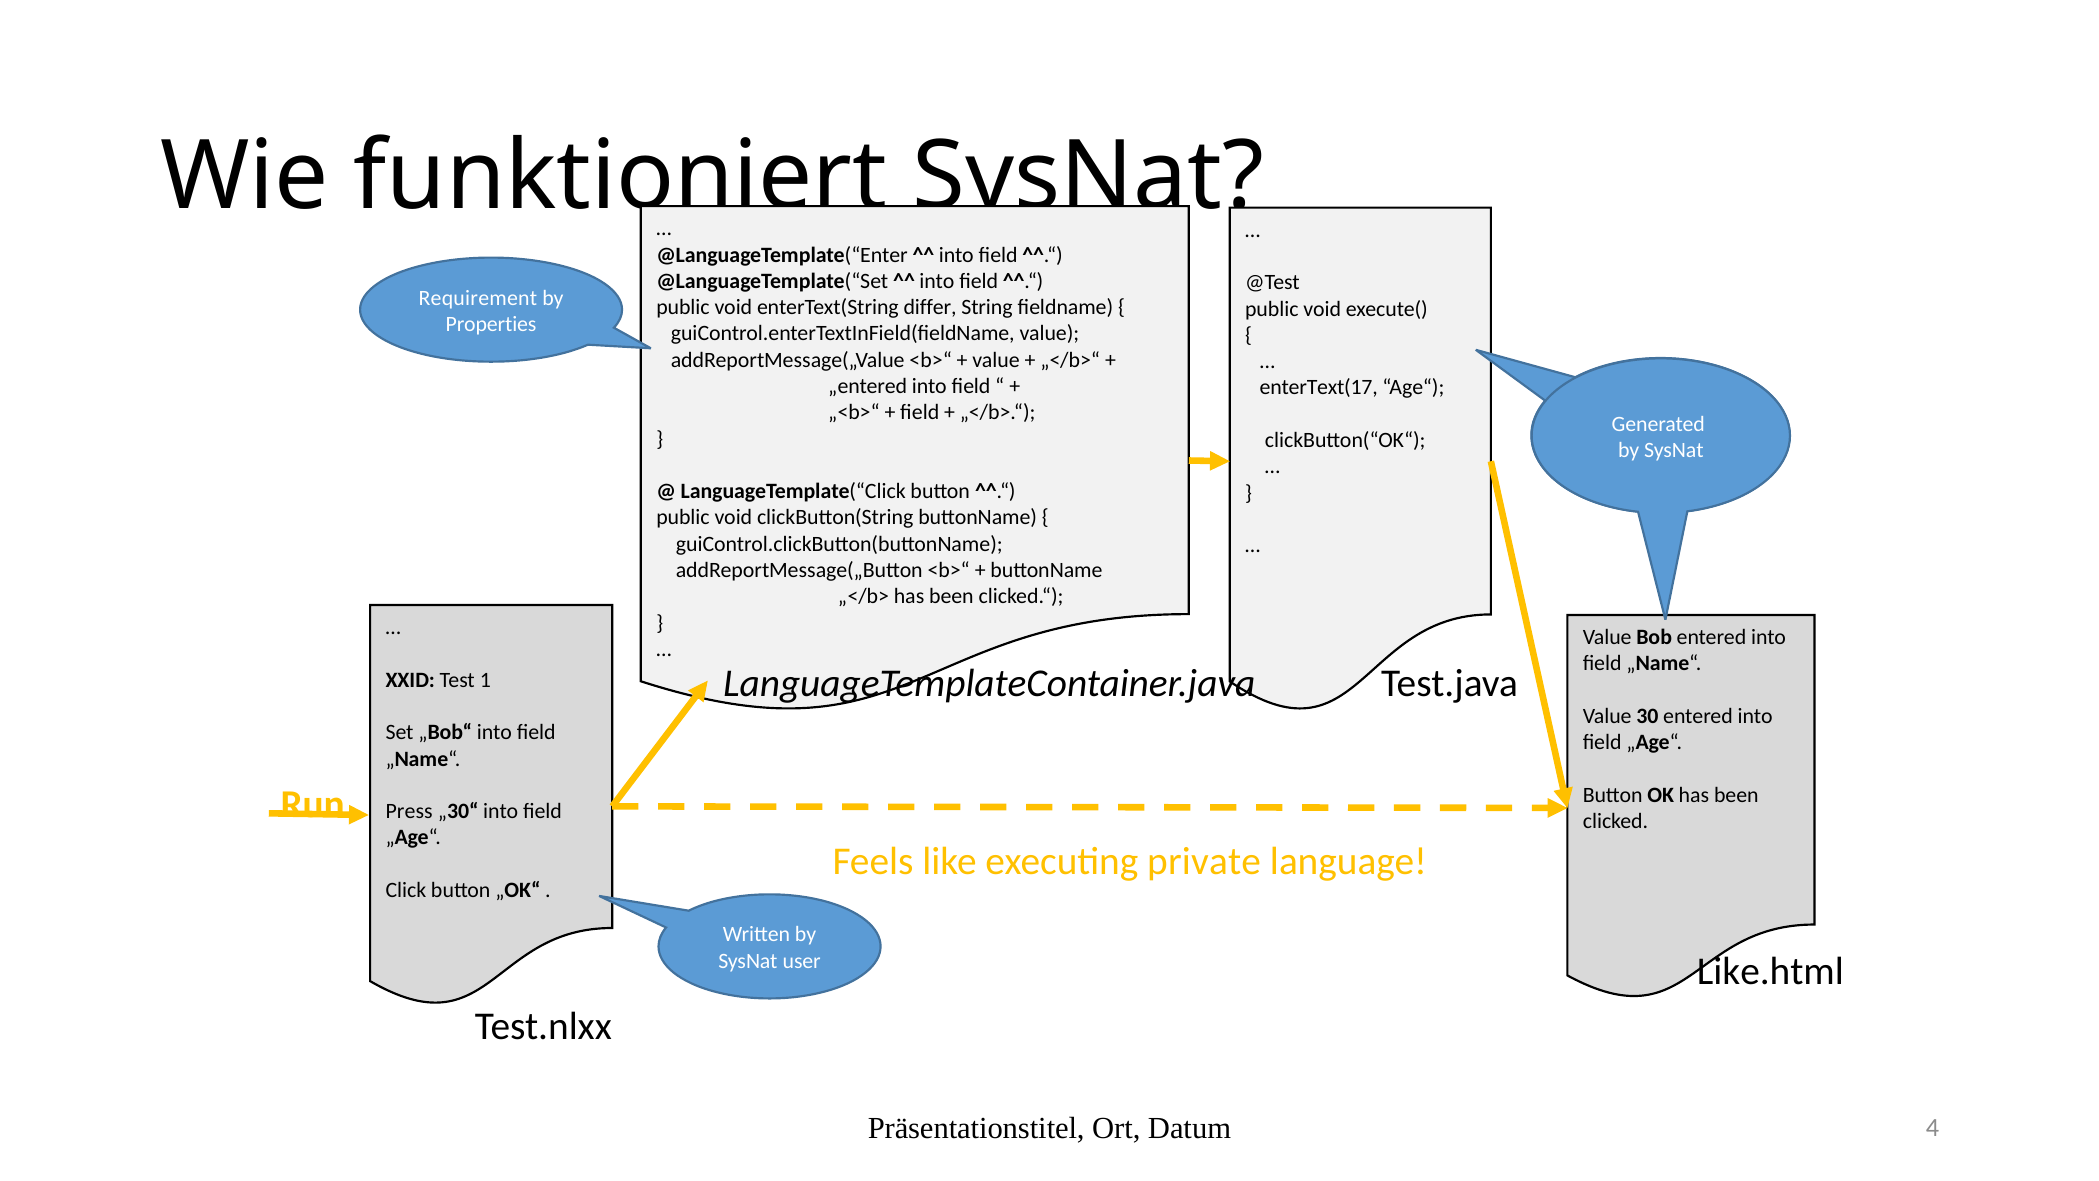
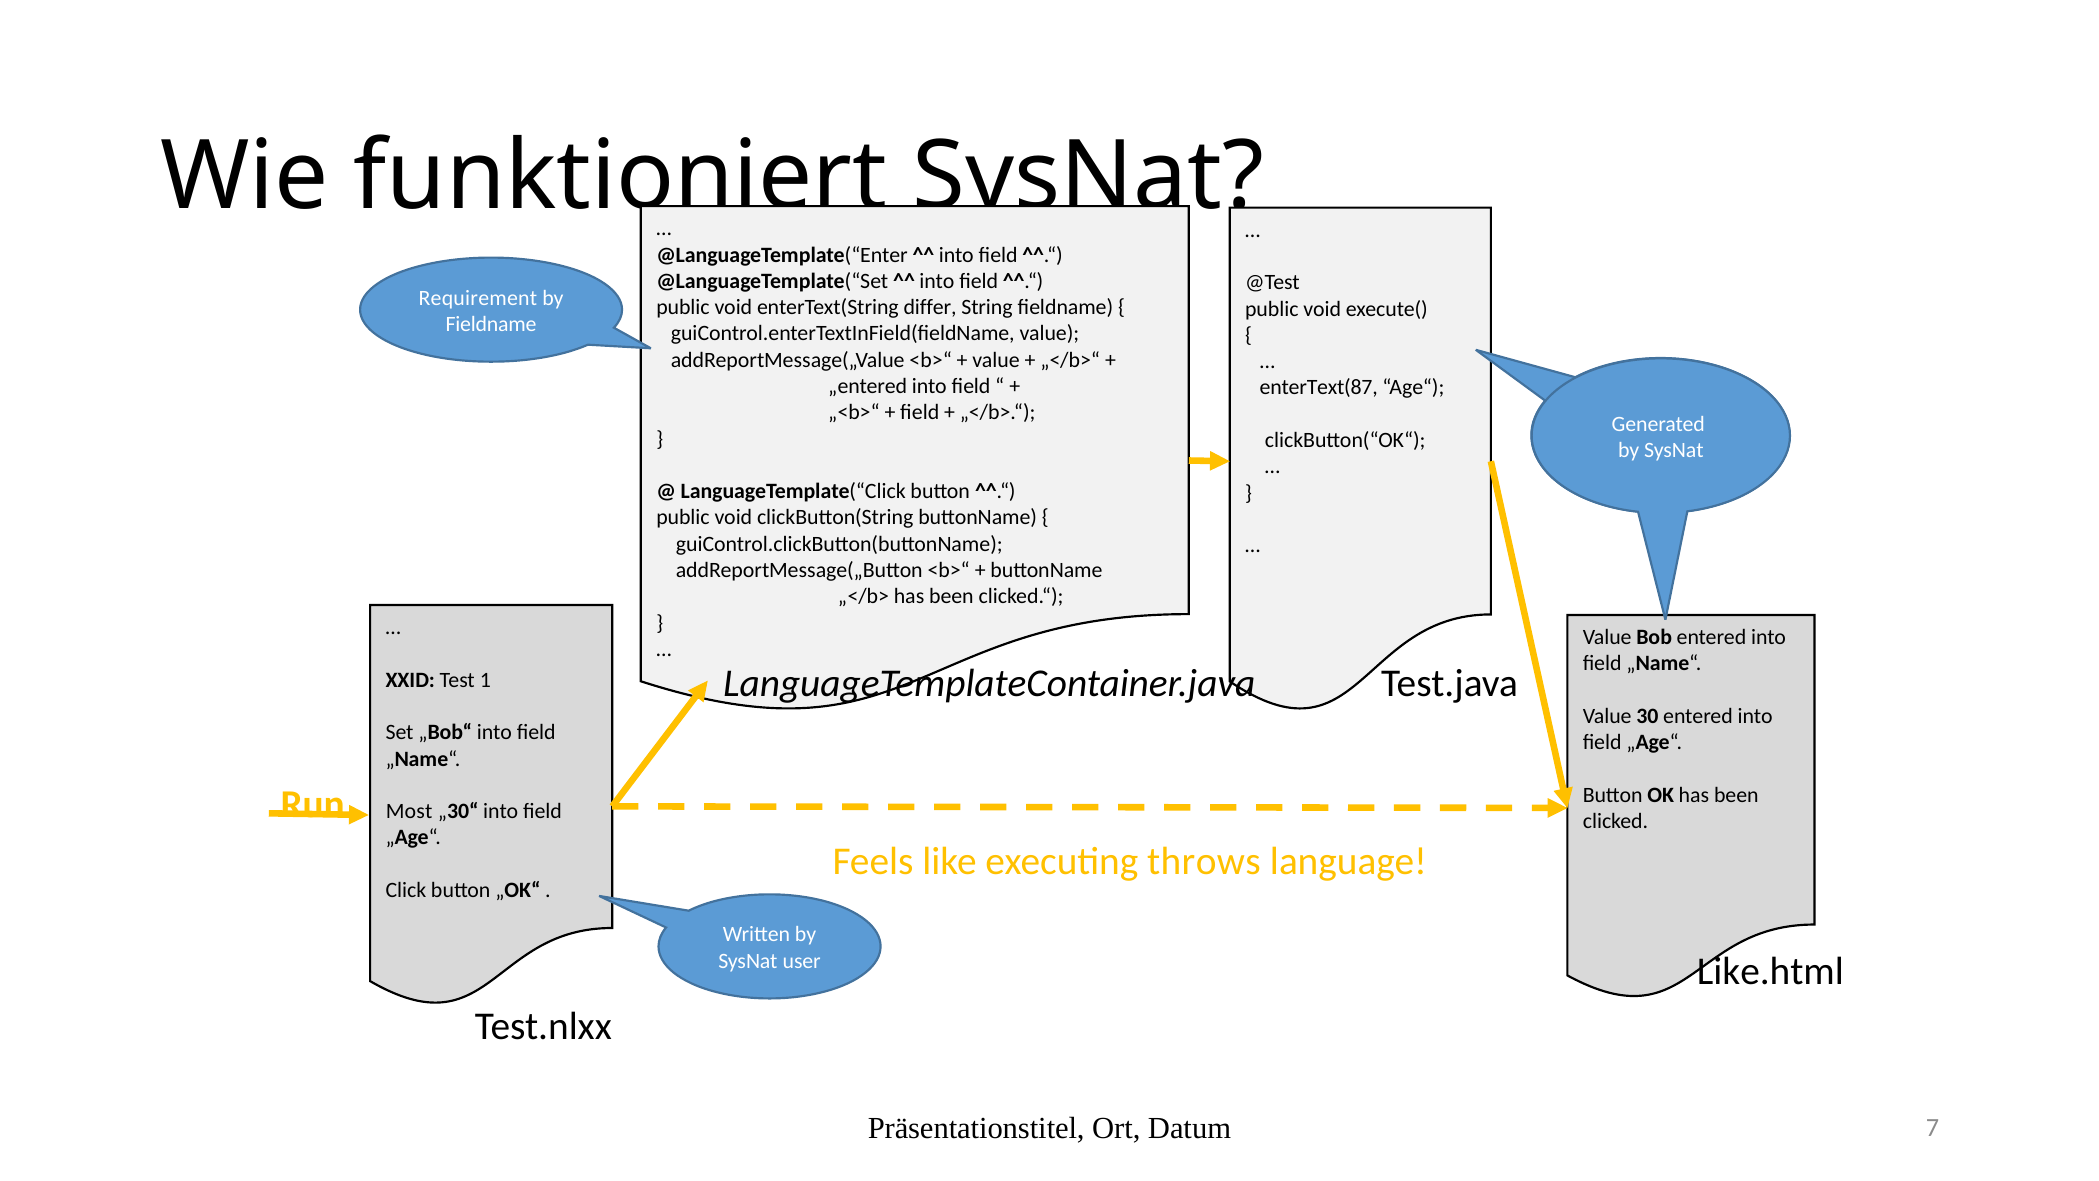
Properties at (491, 324): Properties -> Fieldname
enterText(17: enterText(17 -> enterText(87
Press: Press -> Most
private: private -> throws
4: 4 -> 7
